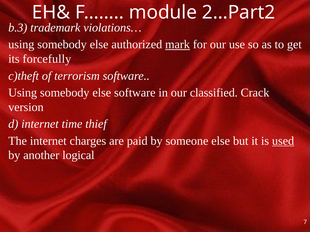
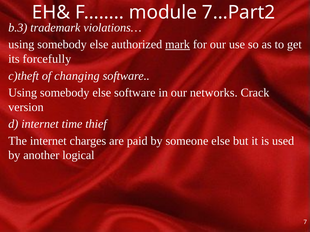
2…Part2: 2…Part2 -> 7…Part2
terrorism: terrorism -> changing
classified: classified -> networks
used underline: present -> none
